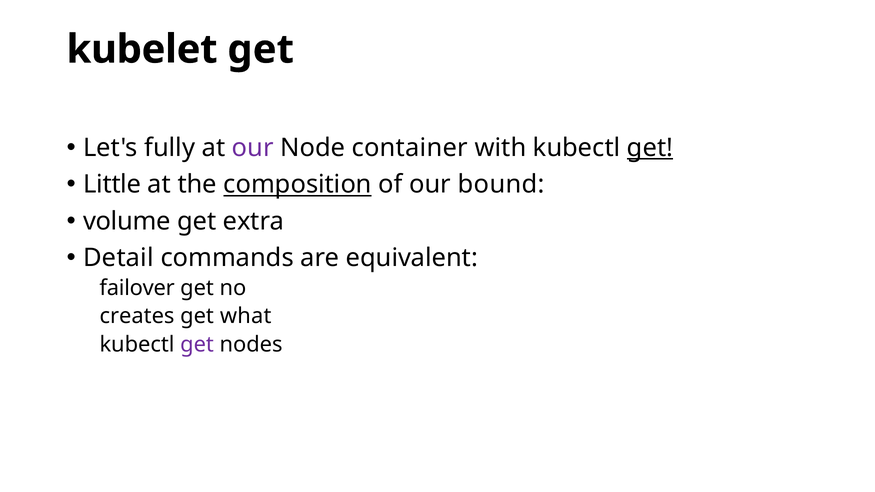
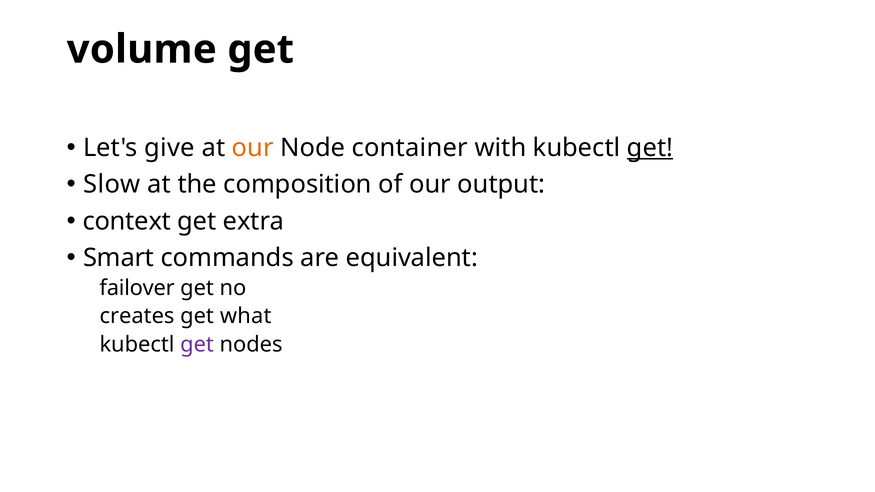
kubelet: kubelet -> volume
fully: fully -> give
our at (253, 148) colour: purple -> orange
Little: Little -> Slow
composition underline: present -> none
bound: bound -> output
volume: volume -> context
Detail: Detail -> Smart
